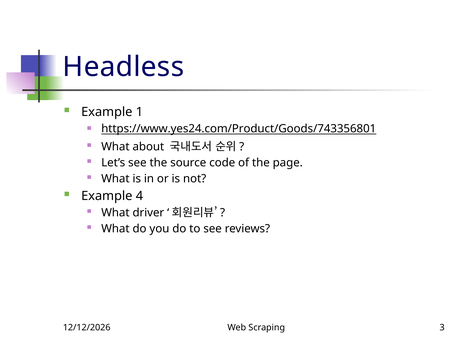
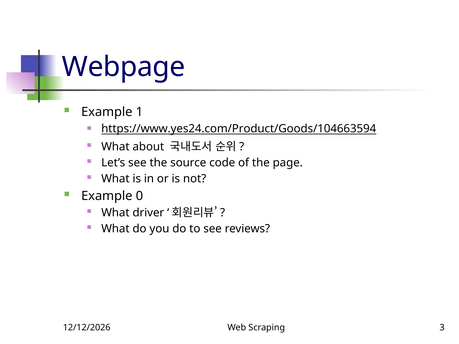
Headless: Headless -> Webpage
https://www.yes24.com/Product/Goods/743356801: https://www.yes24.com/Product/Goods/743356801 -> https://www.yes24.com/Product/Goods/104663594
4: 4 -> 0
